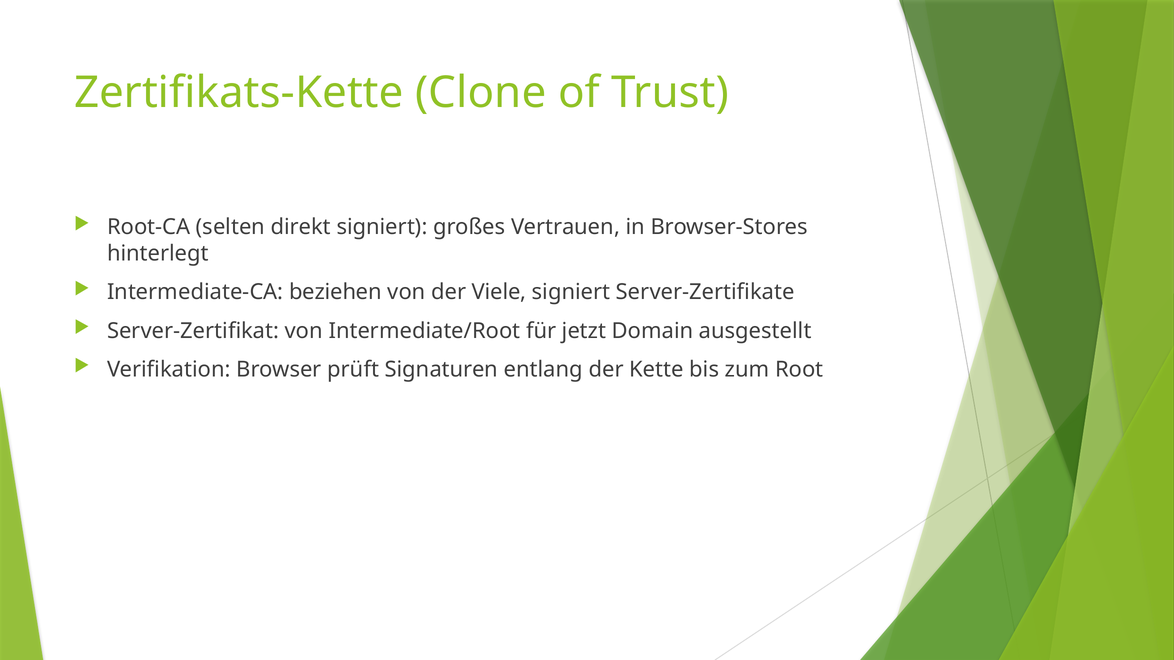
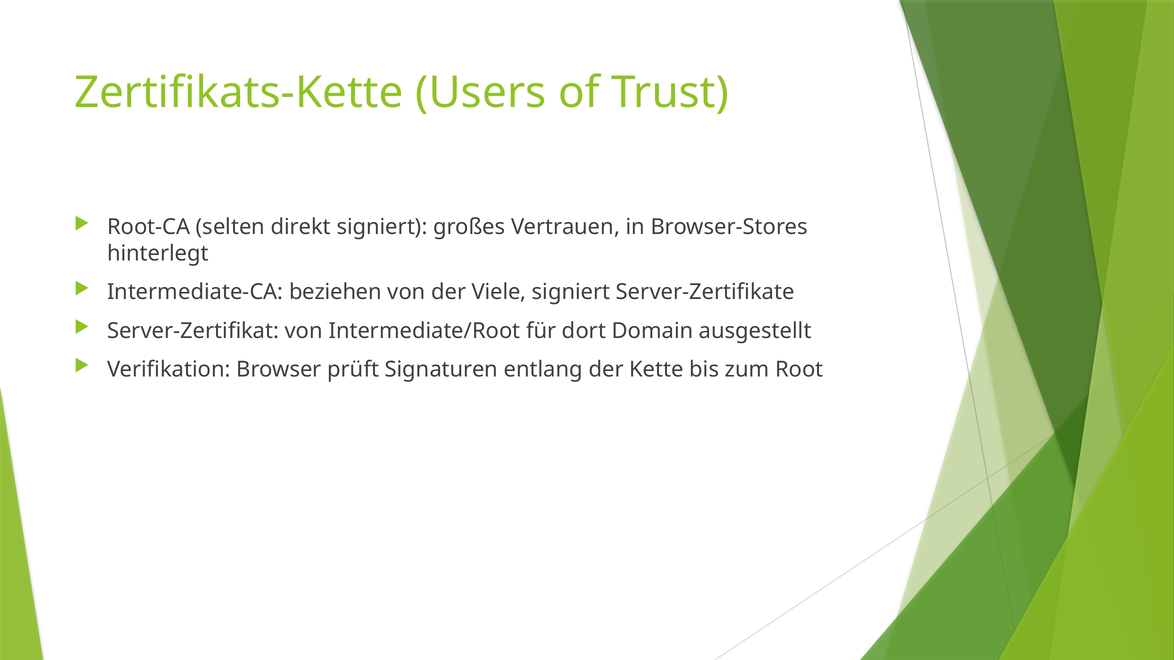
Clone: Clone -> Users
jetzt: jetzt -> dort
